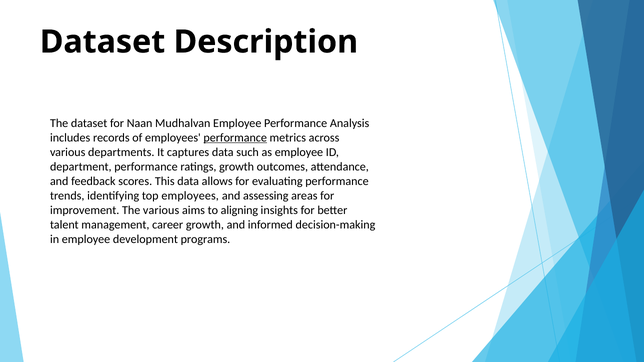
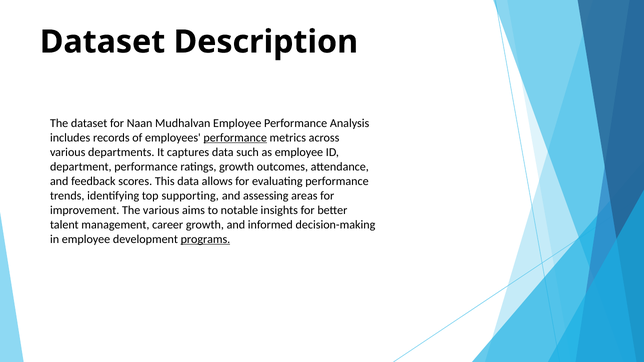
top employees: employees -> supporting
aligning: aligning -> notable
programs underline: none -> present
